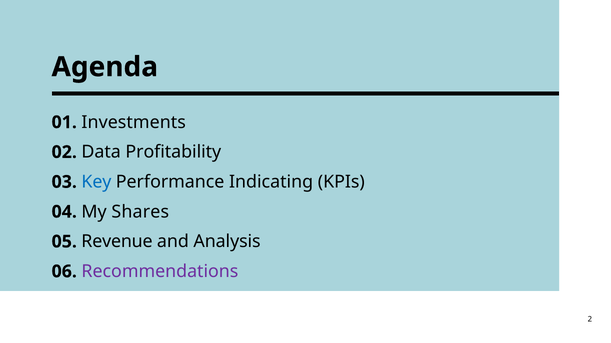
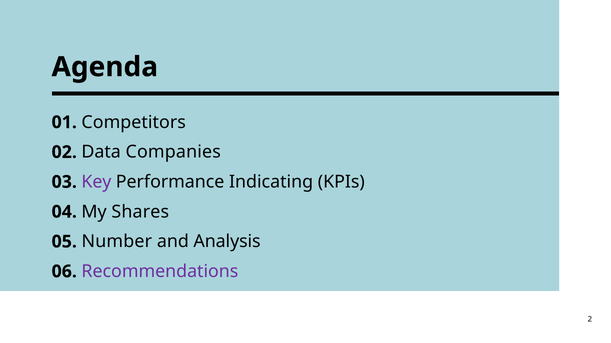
Investments: Investments -> Competitors
Profitability: Profitability -> Companies
Key colour: blue -> purple
Revenue: Revenue -> Number
